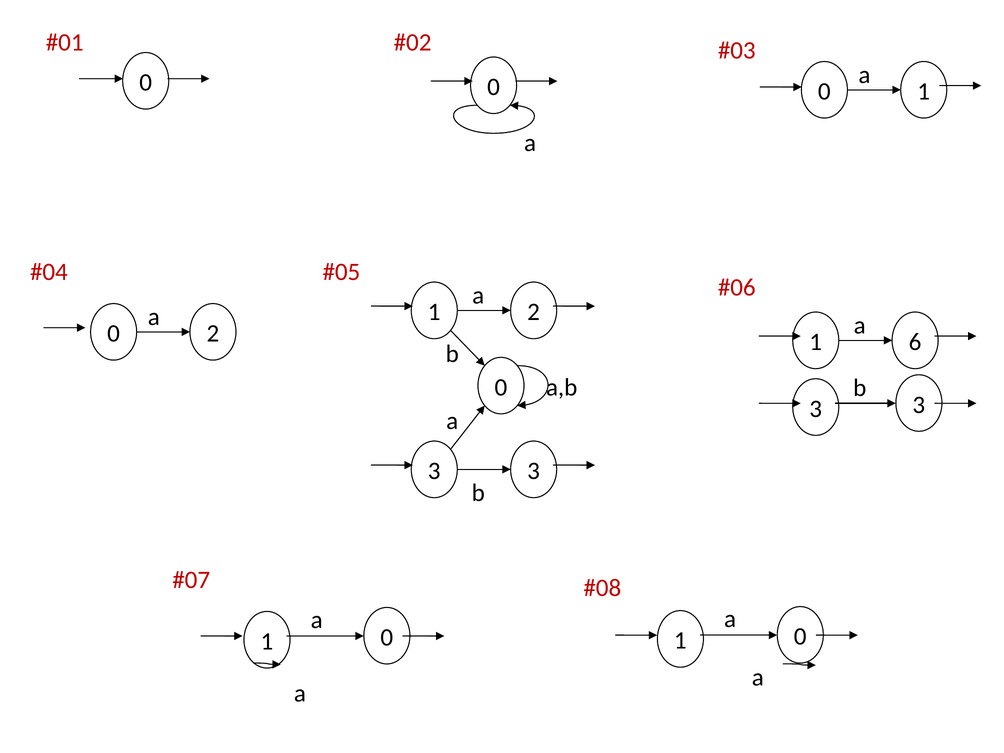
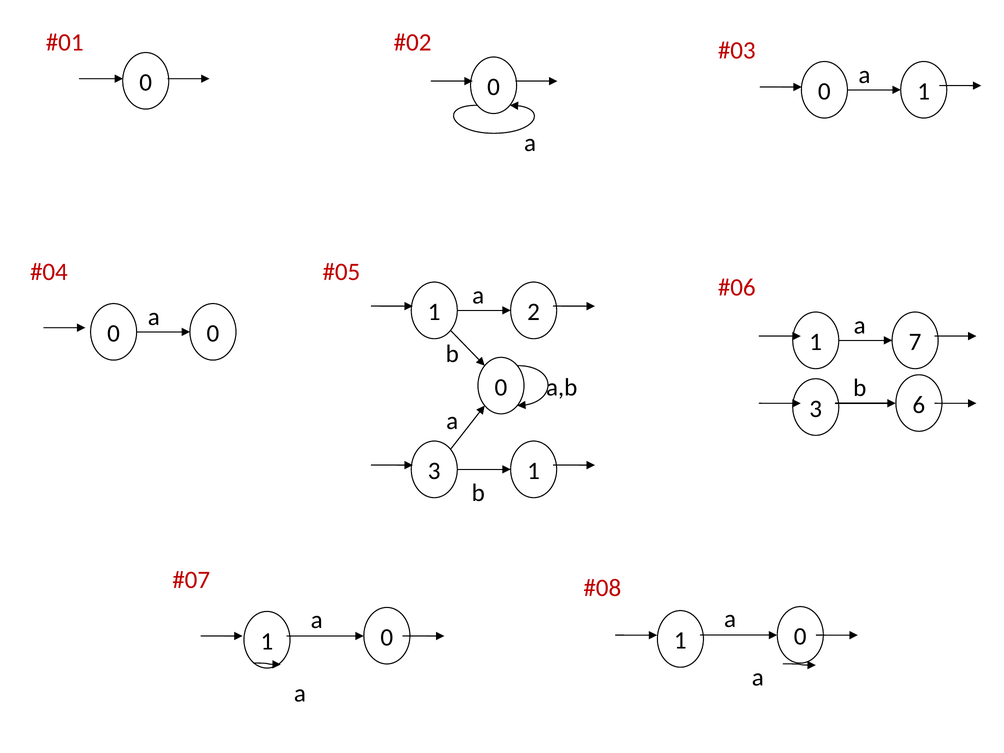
0 2: 2 -> 0
6: 6 -> 7
3 at (919, 405): 3 -> 6
3 at (534, 471): 3 -> 1
